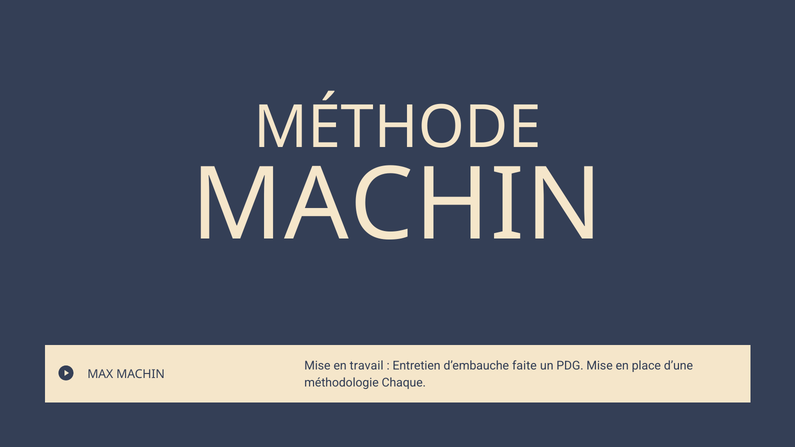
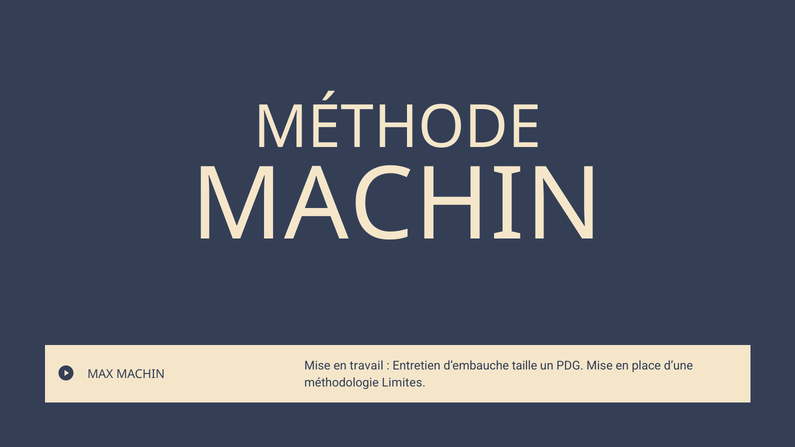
faite: faite -> taille
Chaque: Chaque -> Limites
